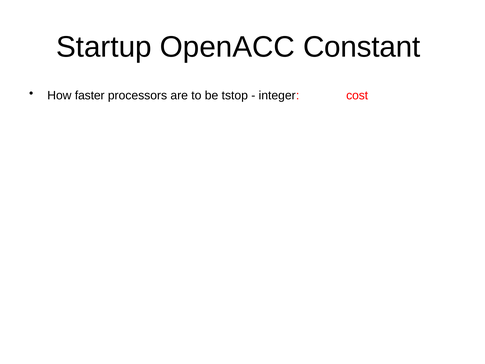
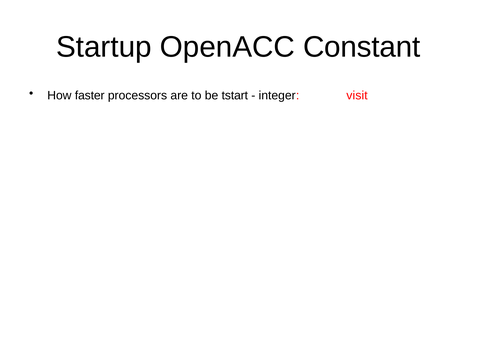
tstop: tstop -> tstart
cost: cost -> visit
